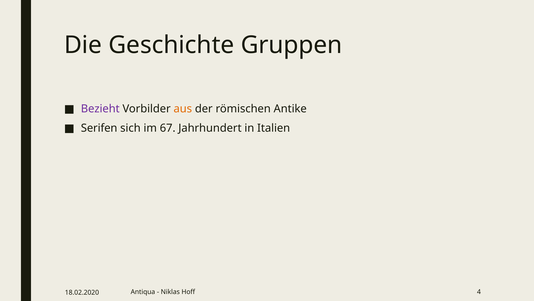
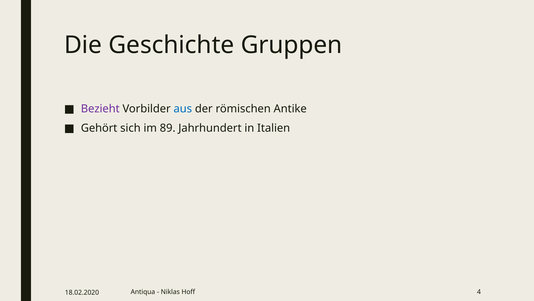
aus colour: orange -> blue
Serifen: Serifen -> Gehört
67: 67 -> 89
